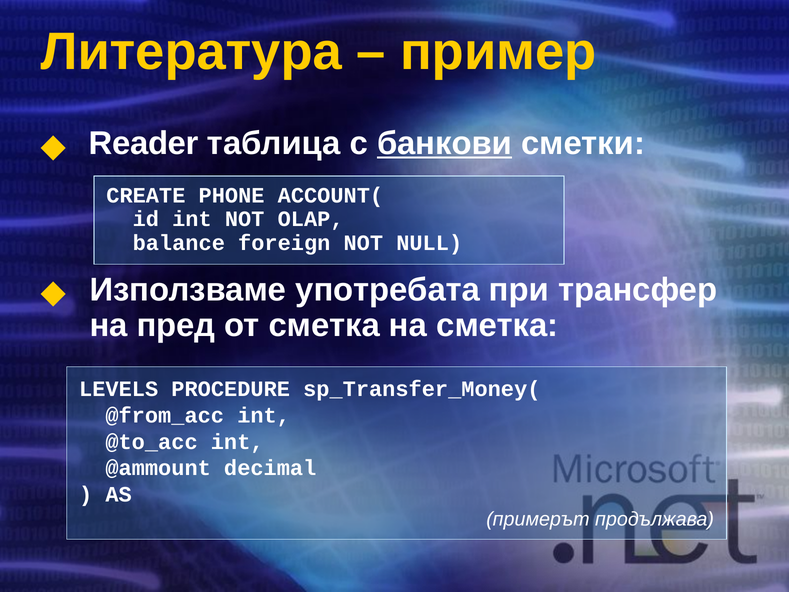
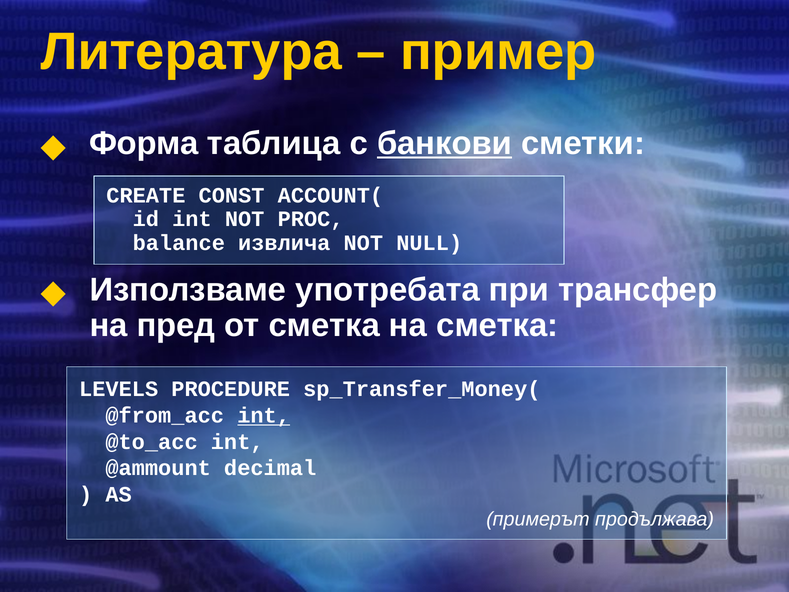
Reader: Reader -> Форма
PHONE: PHONE -> CONST
OLAP: OLAP -> PROC
foreign: foreign -> извлича
int at (264, 415) underline: none -> present
